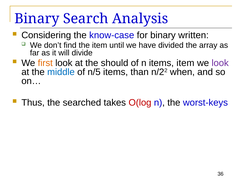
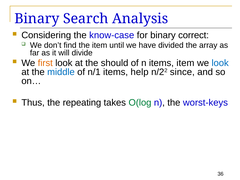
written: written -> correct
look at (220, 63) colour: purple -> blue
n/5: n/5 -> n/1
than: than -> help
when: when -> since
searched: searched -> repeating
O(log colour: red -> green
